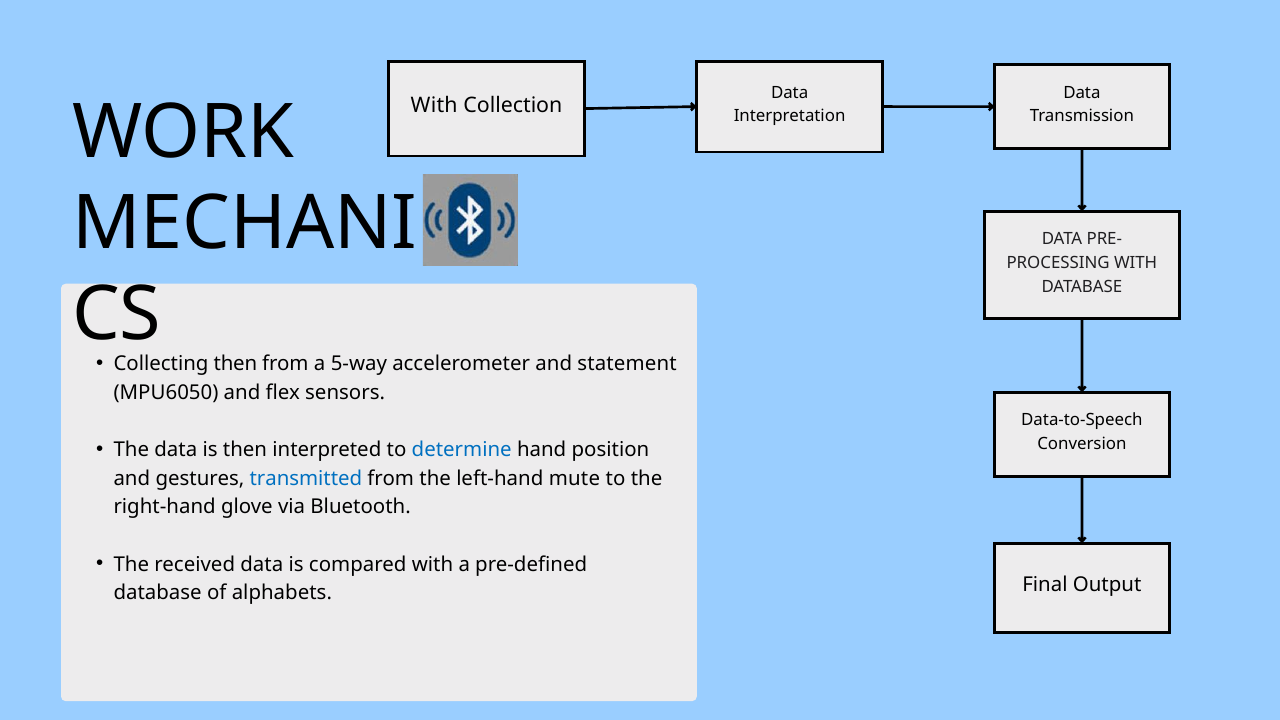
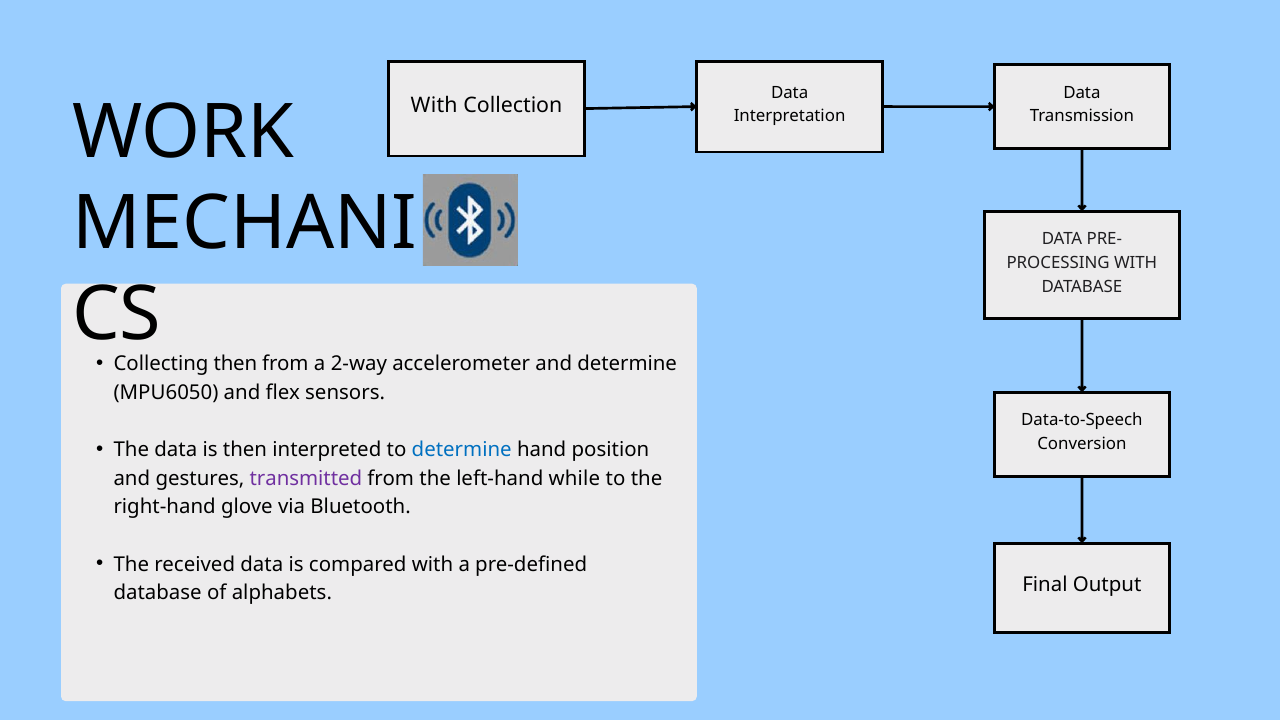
5-way: 5-way -> 2-way
and statement: statement -> determine
transmitted colour: blue -> purple
mute: mute -> while
